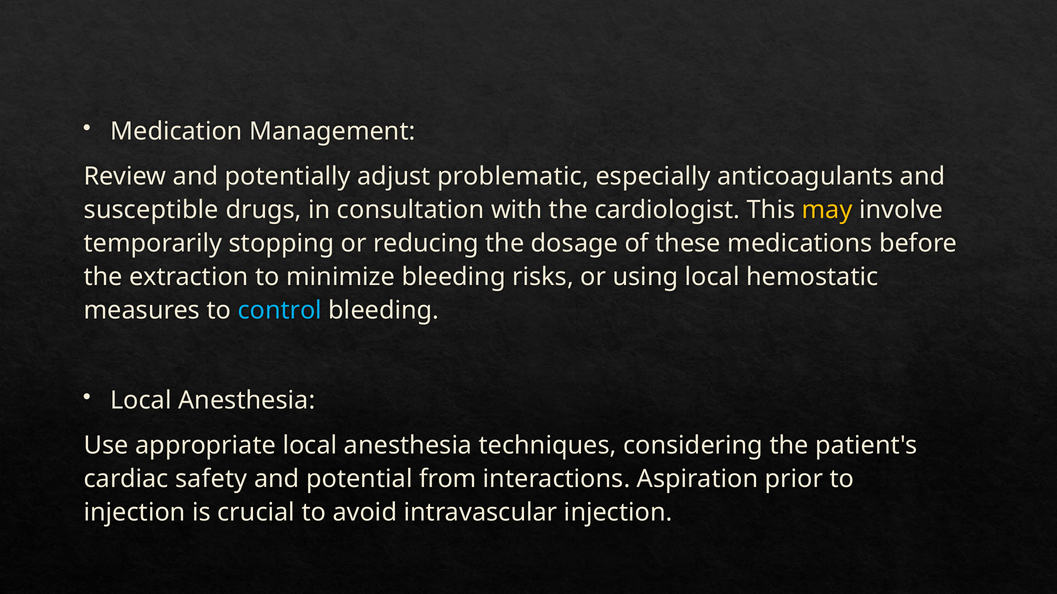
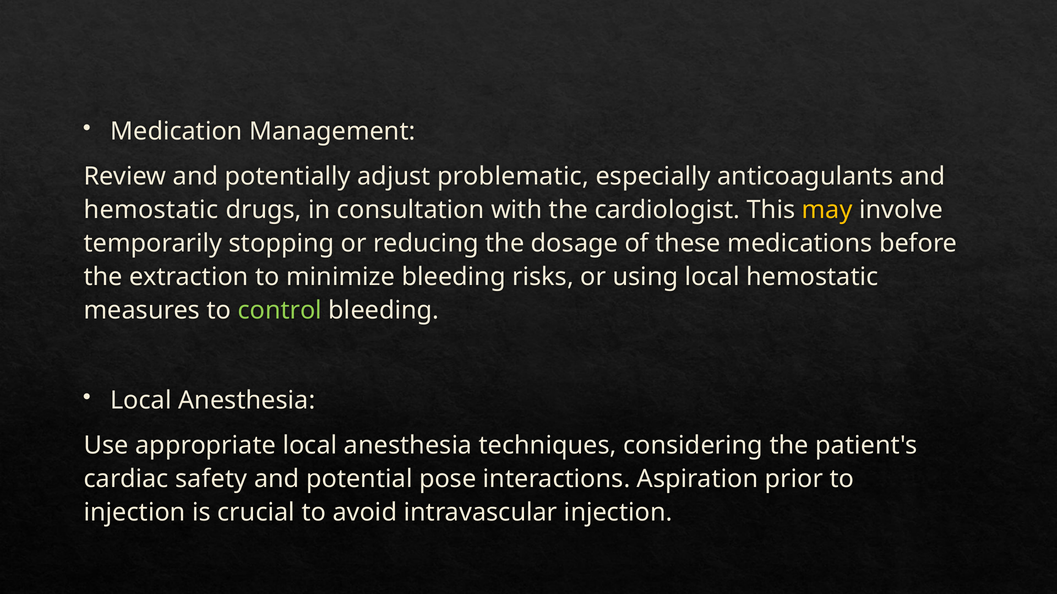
susceptible at (151, 210): susceptible -> hemostatic
control colour: light blue -> light green
from: from -> pose
